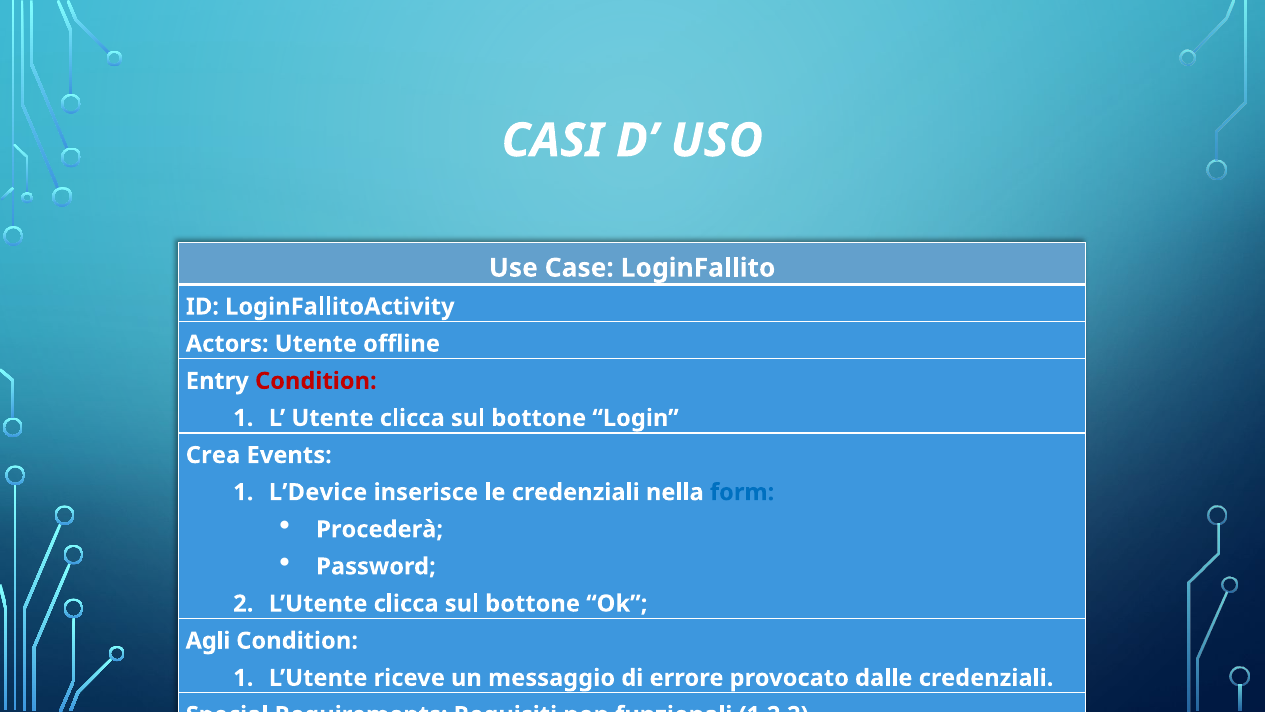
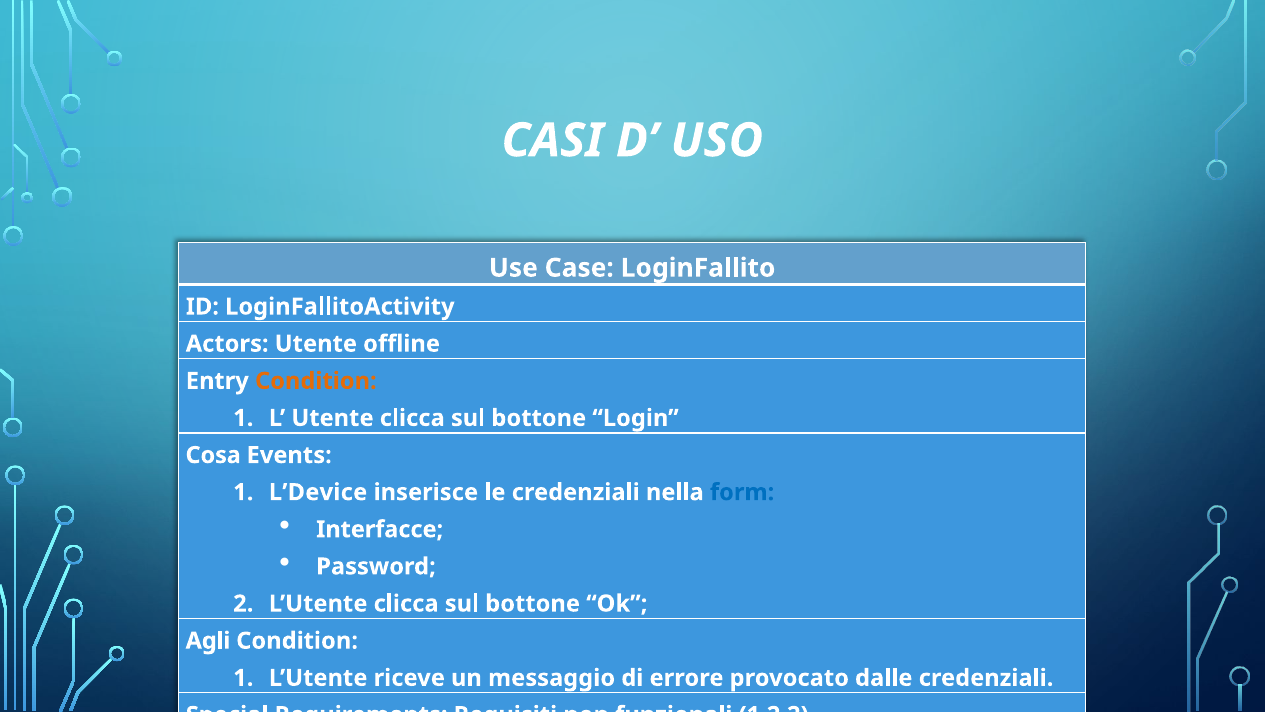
Condition at (316, 381) colour: red -> orange
Crea: Crea -> Cosa
Procederà: Procederà -> Interfacce
